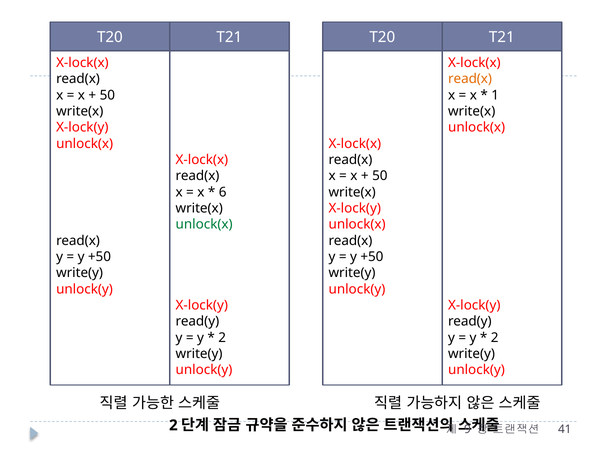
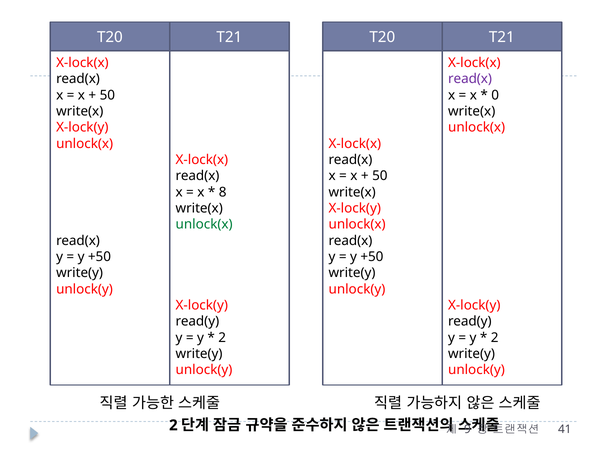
read(x at (470, 79) colour: orange -> purple
1: 1 -> 0
6: 6 -> 8
